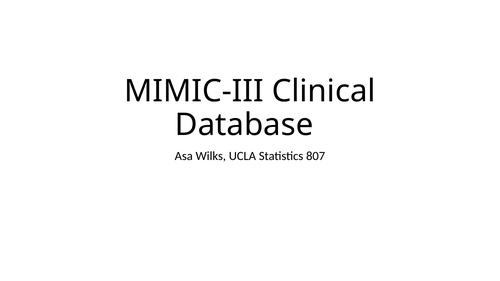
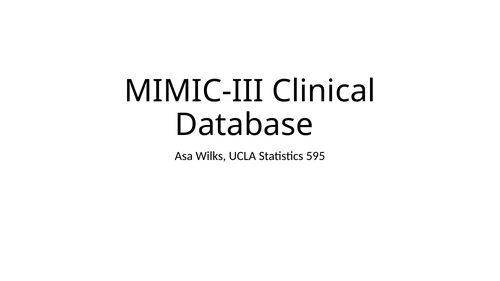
807: 807 -> 595
